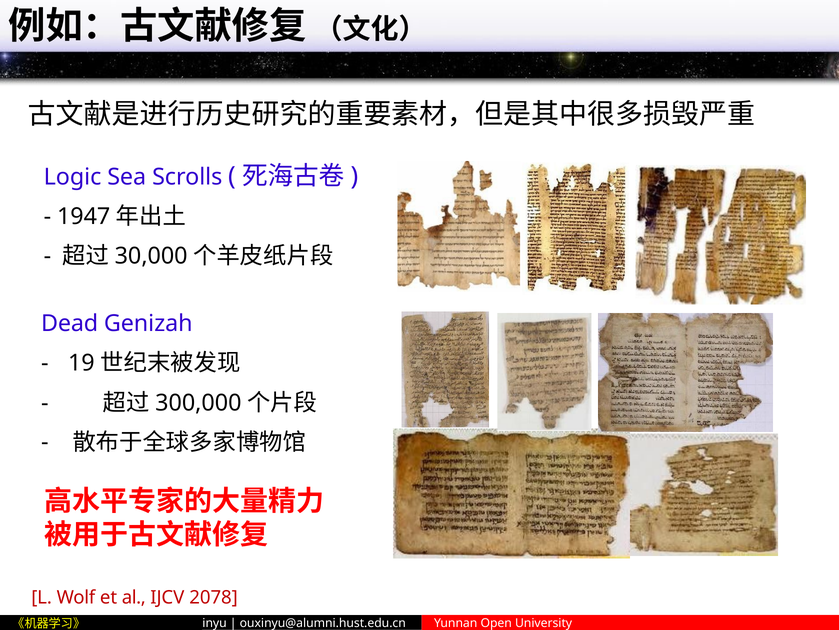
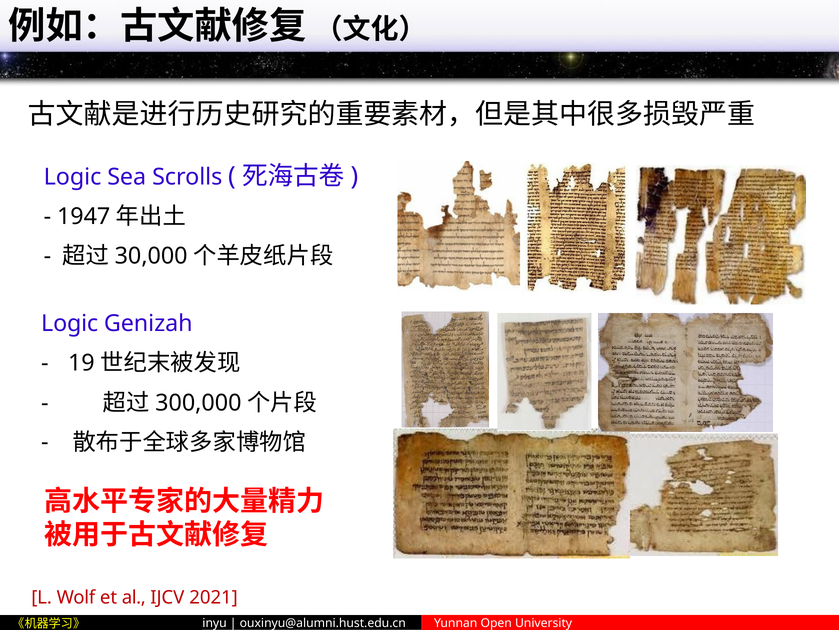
Dead at (70, 323): Dead -> Logic
2078: 2078 -> 2021
